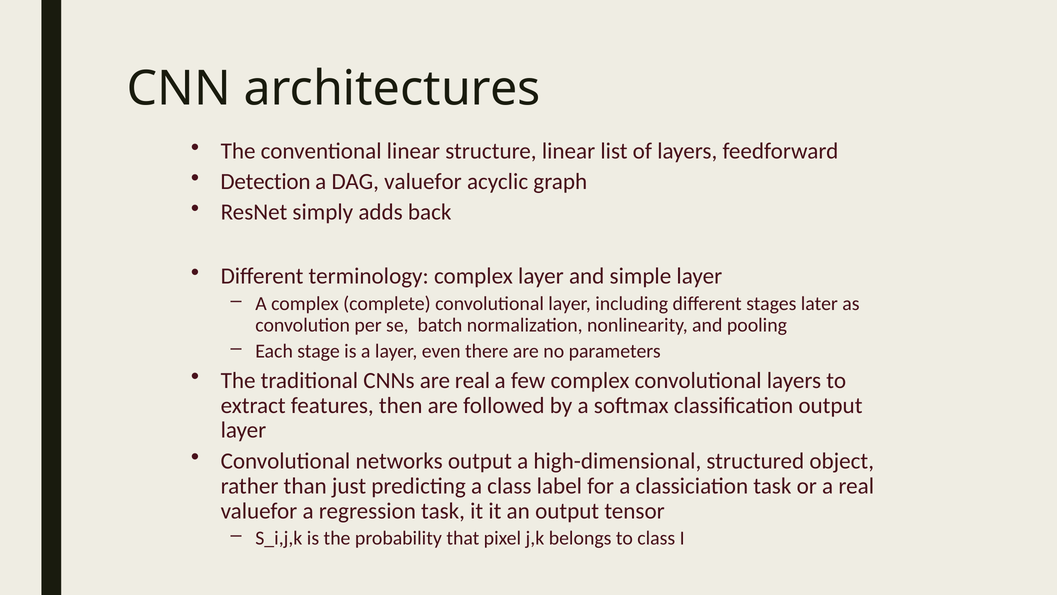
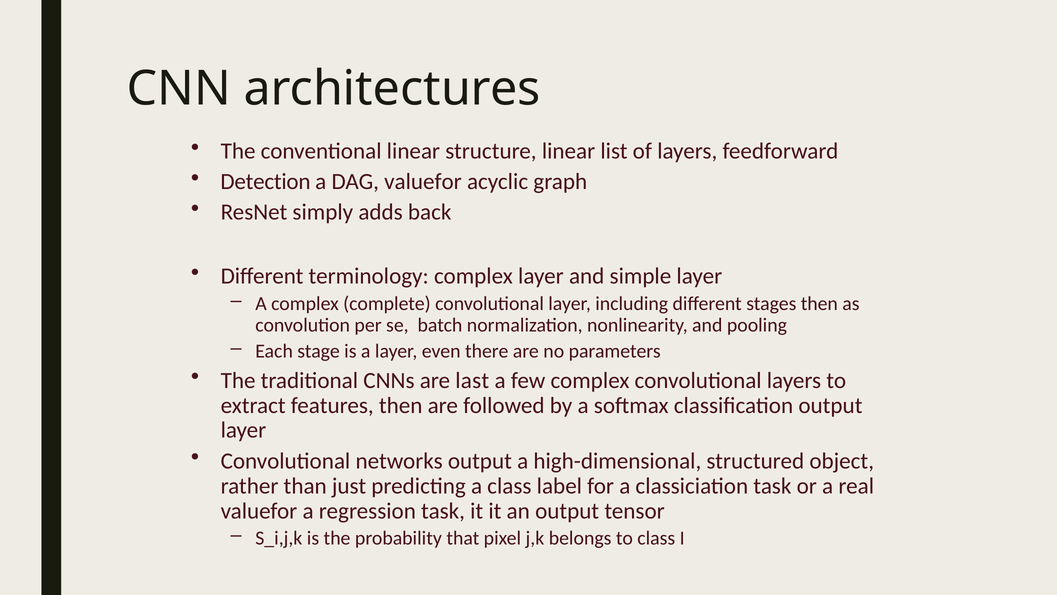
stages later: later -> then
are real: real -> last
